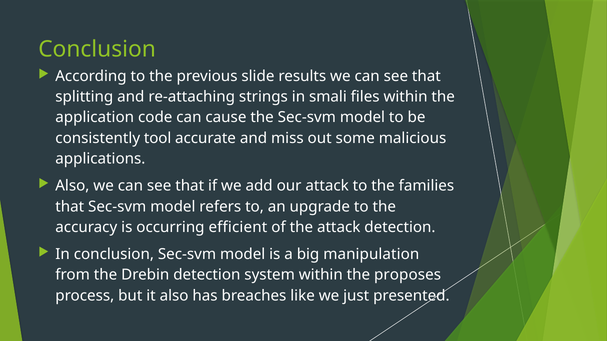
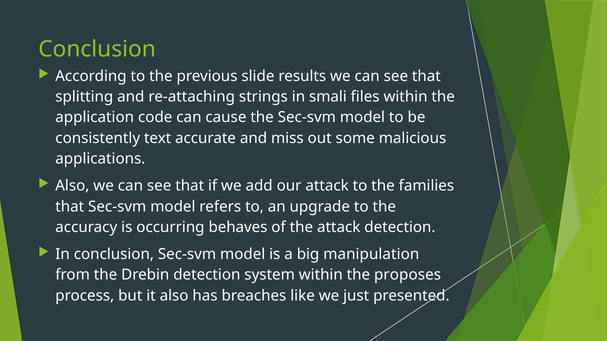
tool: tool -> text
efficient: efficient -> behaves
